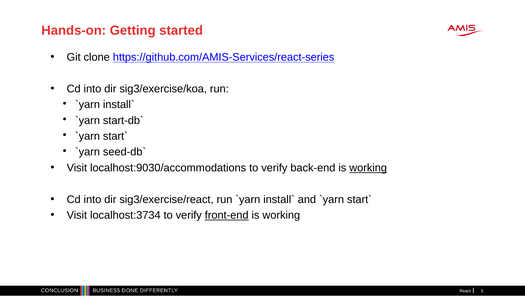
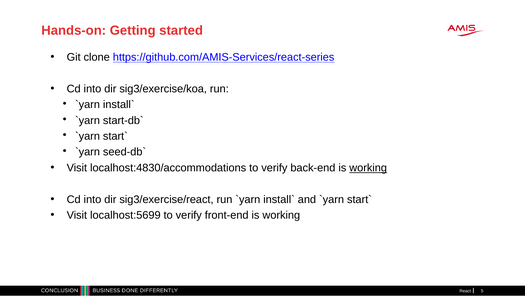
localhost:9030/accommodations: localhost:9030/accommodations -> localhost:4830/accommodations
localhost:3734: localhost:3734 -> localhost:5699
front-end underline: present -> none
